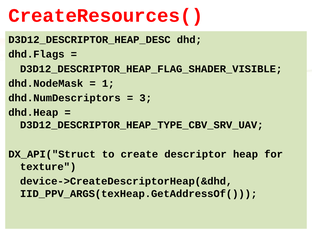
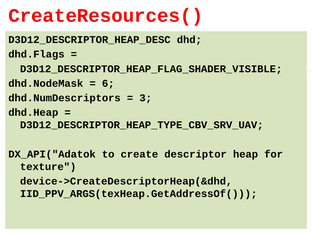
1: 1 -> 6
DX_API("Struct: DX_API("Struct -> DX_API("Adatok
